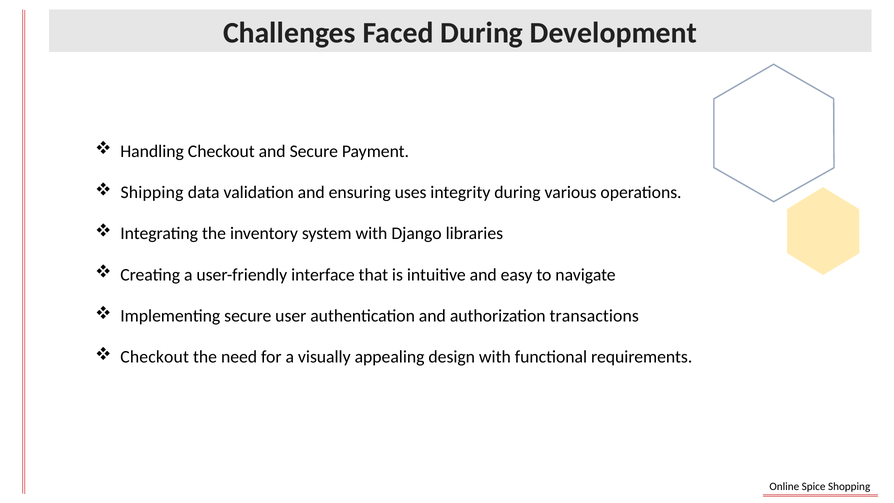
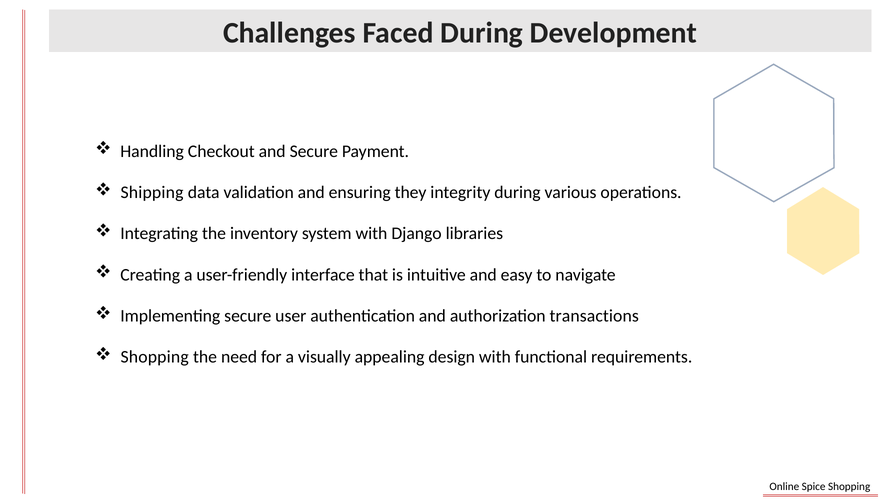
uses: uses -> they
Checkout at (155, 357): Checkout -> Shopping
